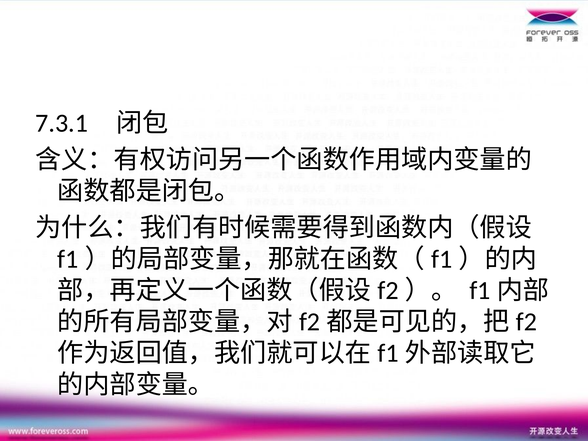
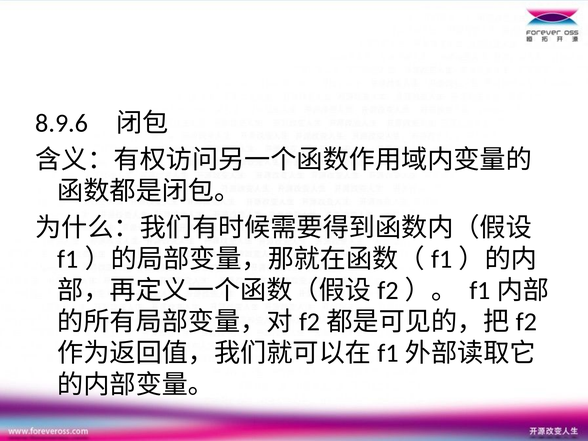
7.3.1: 7.3.1 -> 8.9.6
